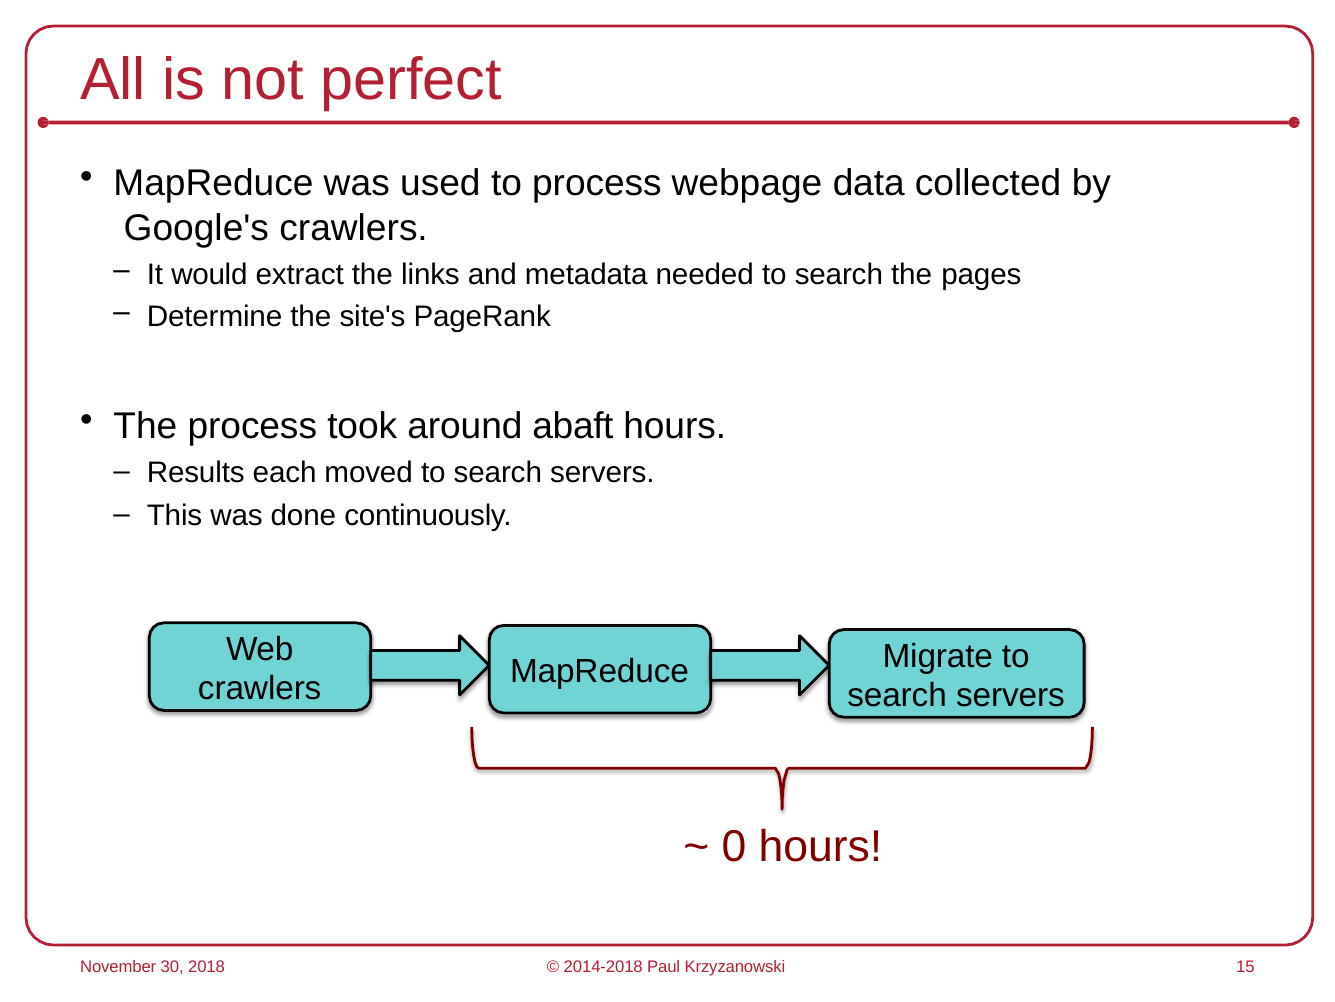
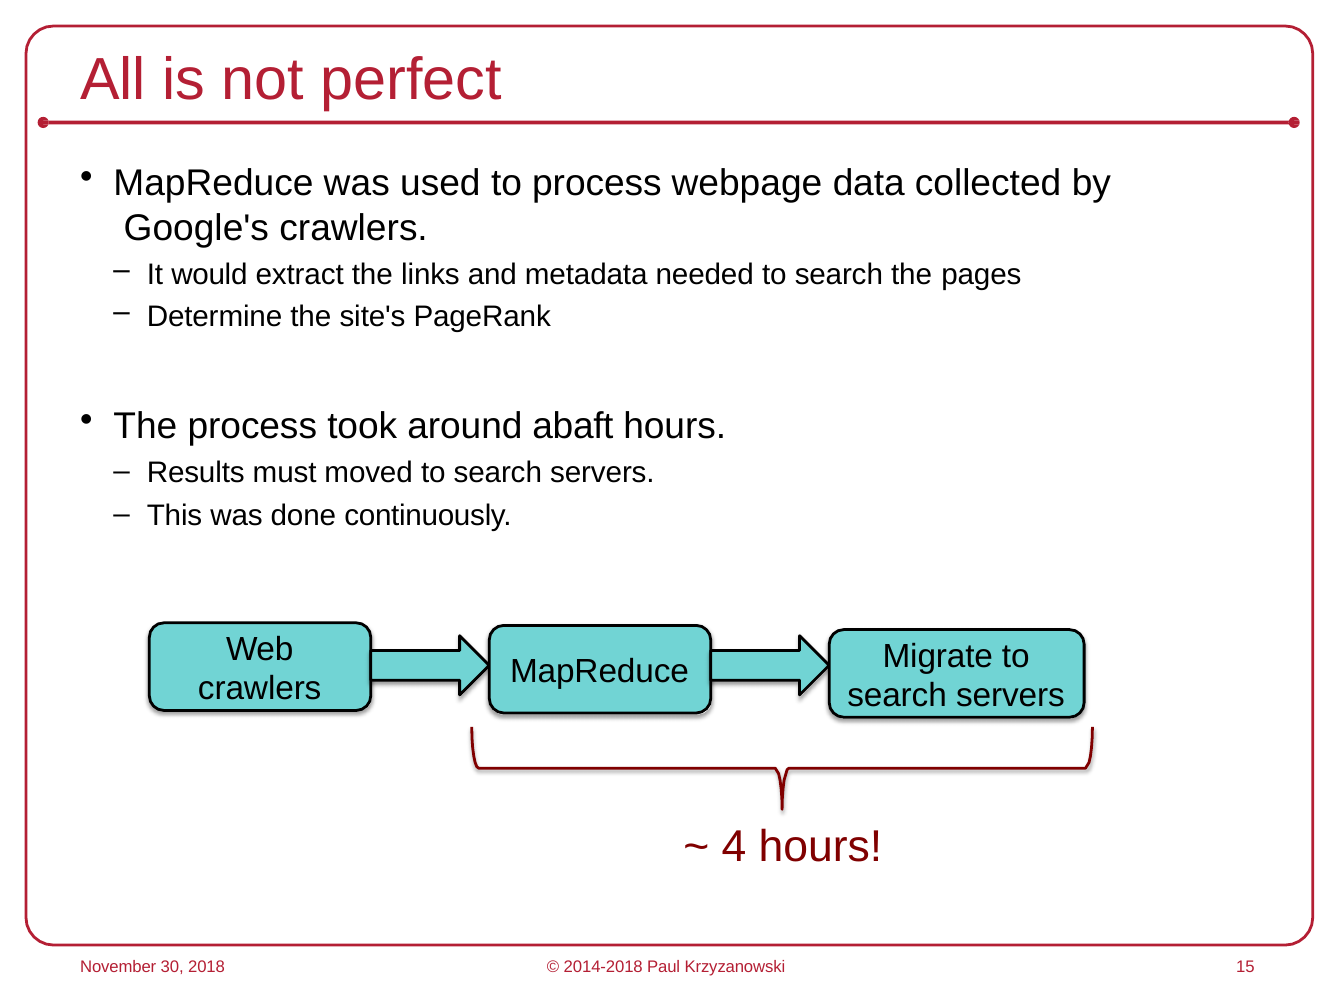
each: each -> must
0: 0 -> 4
